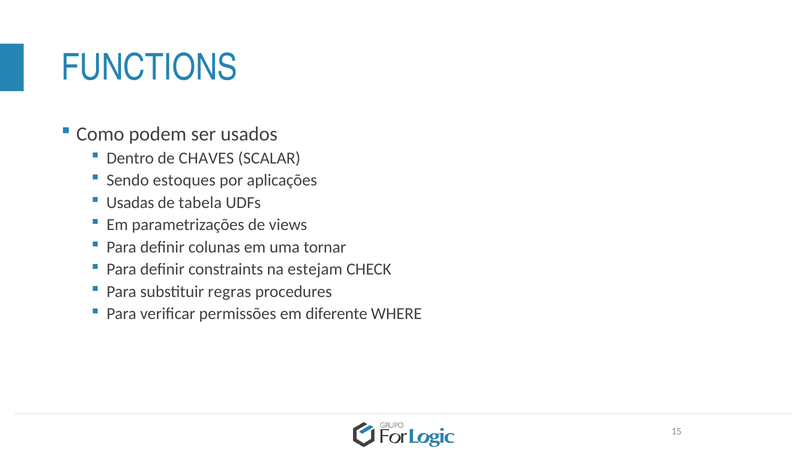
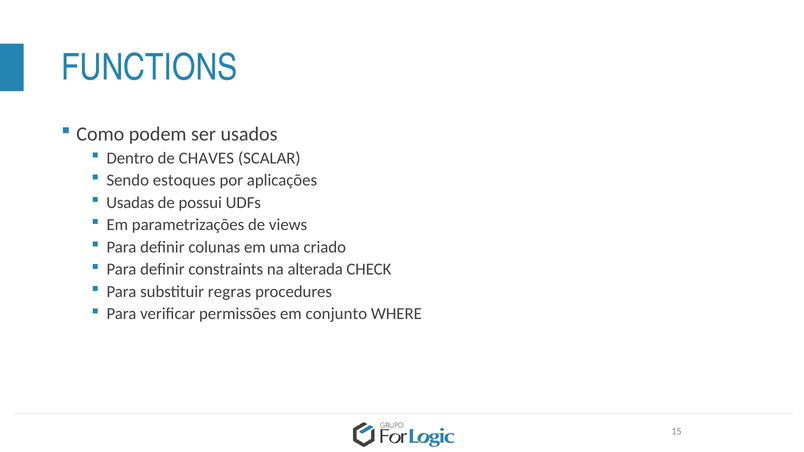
tabela: tabela -> possui
tornar: tornar -> criado
estejam: estejam -> alterada
diferente: diferente -> conjunto
